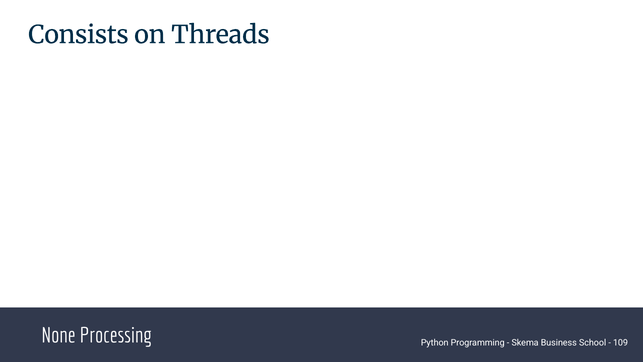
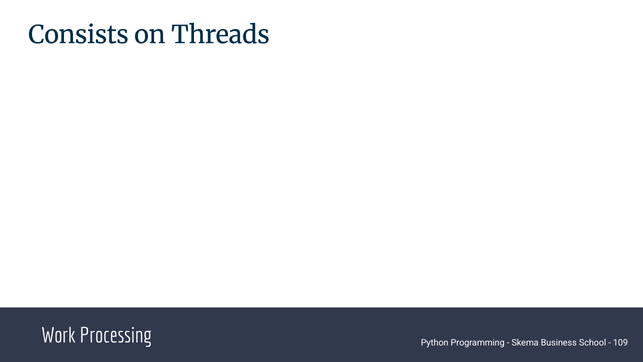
None: None -> Work
